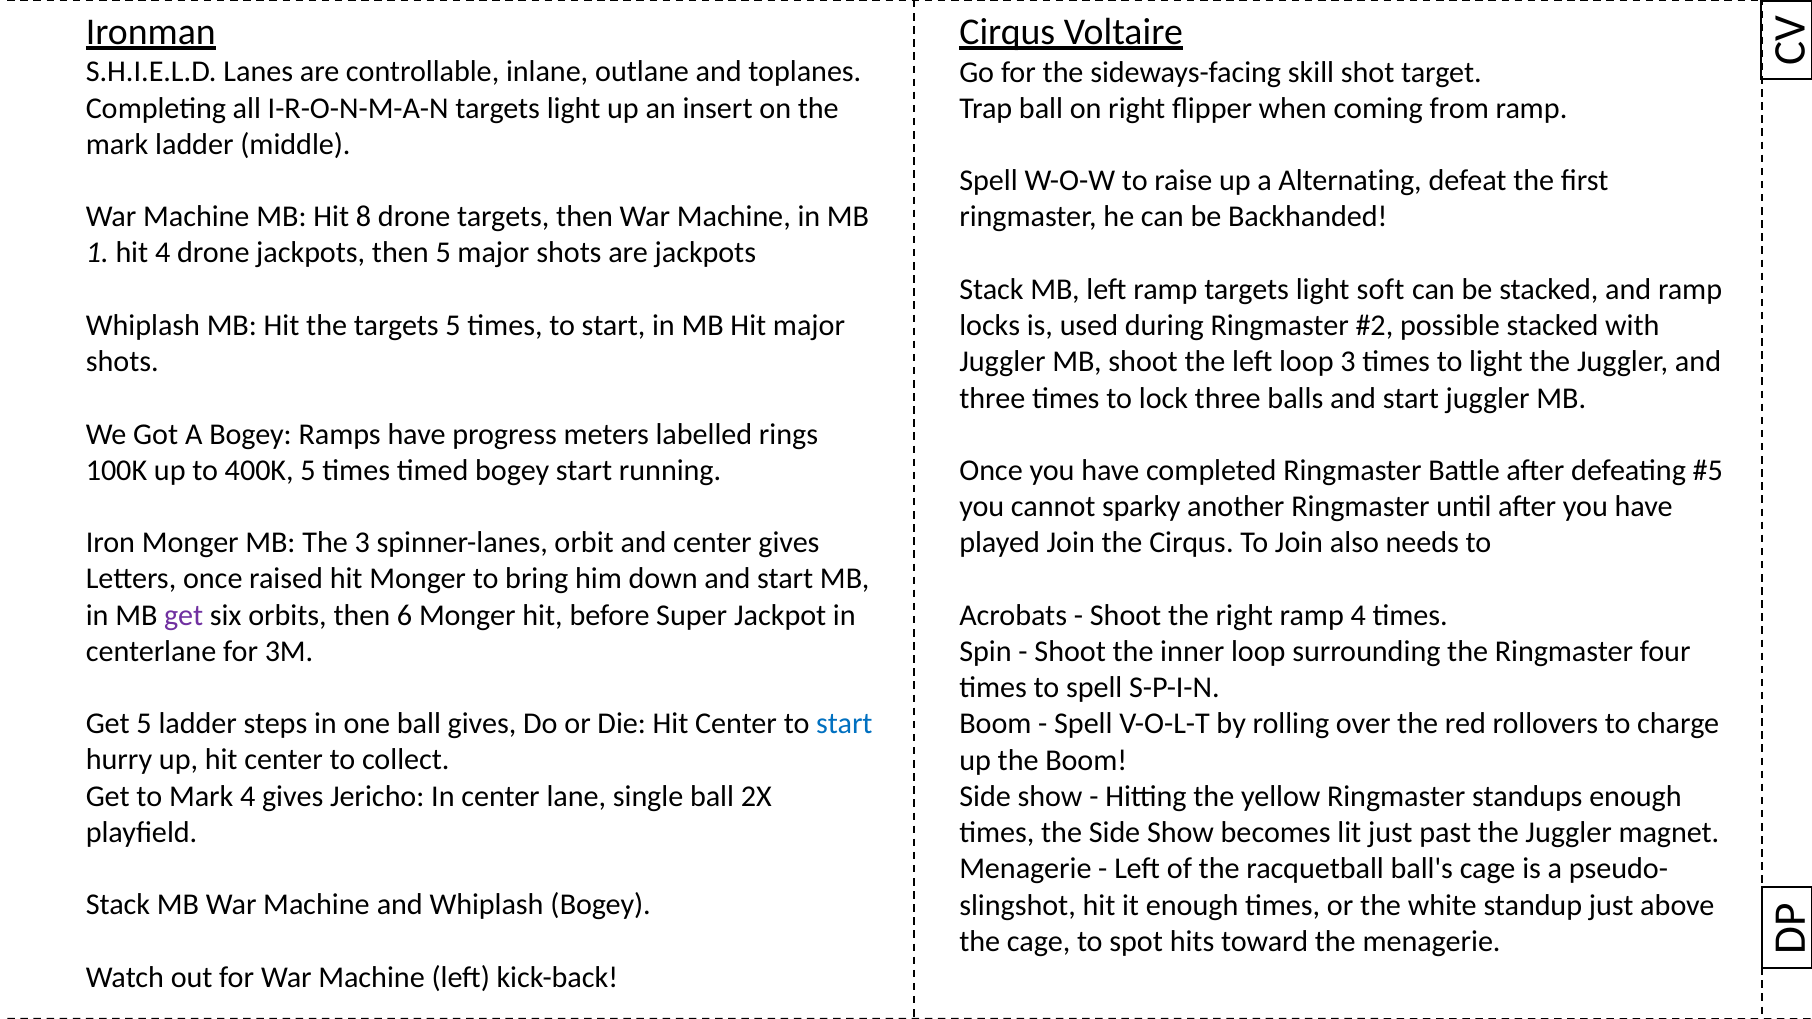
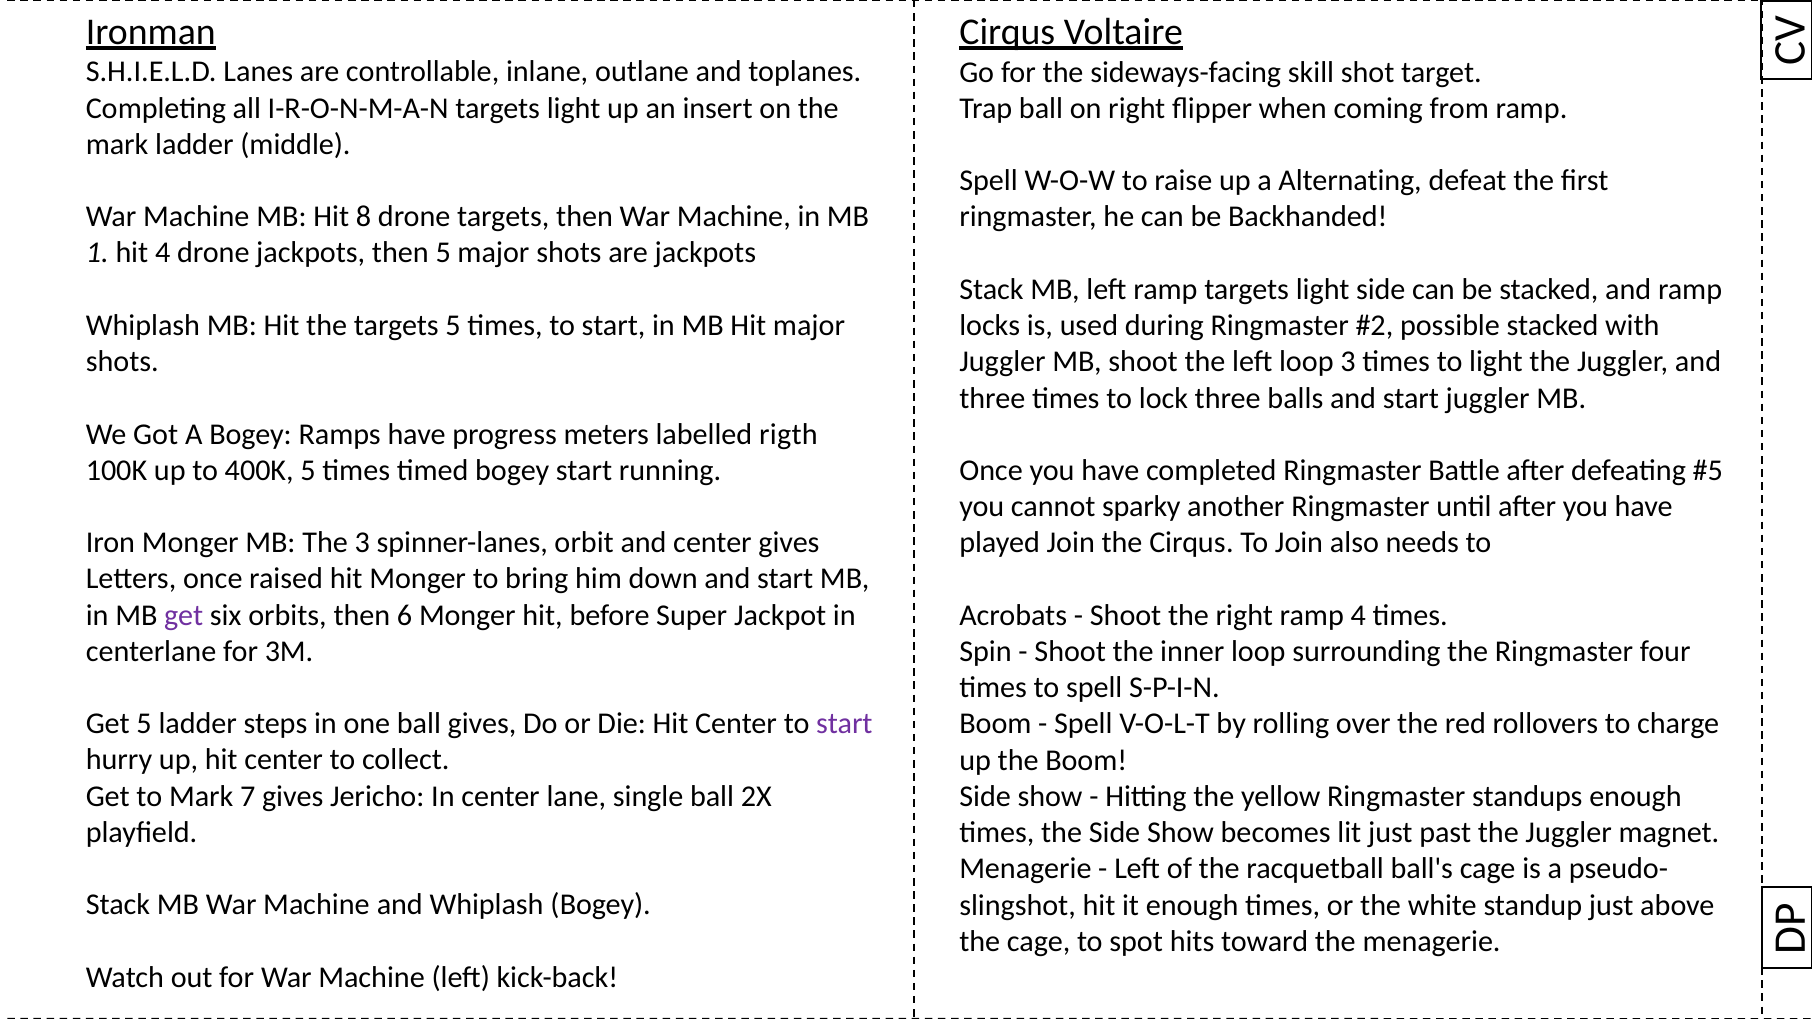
light soft: soft -> side
rings: rings -> rigth
start at (844, 724) colour: blue -> purple
Mark 4: 4 -> 7
